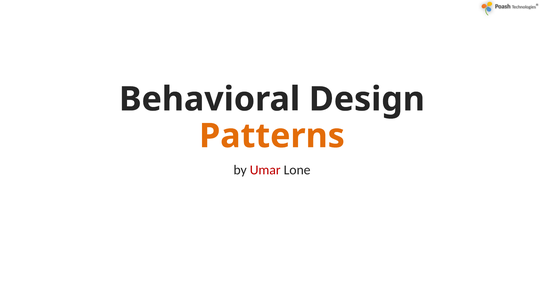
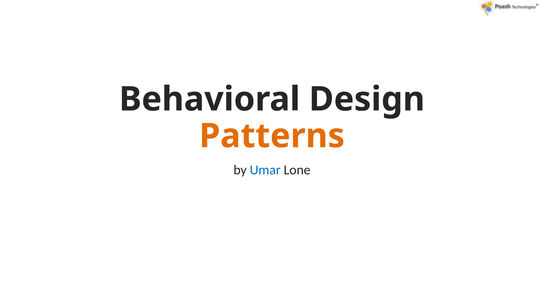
Umar colour: red -> blue
